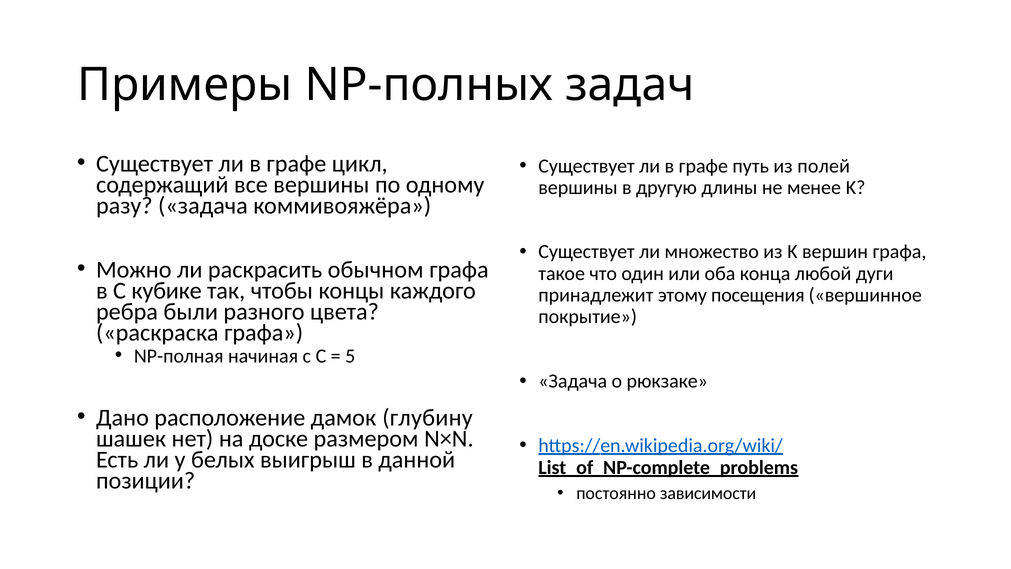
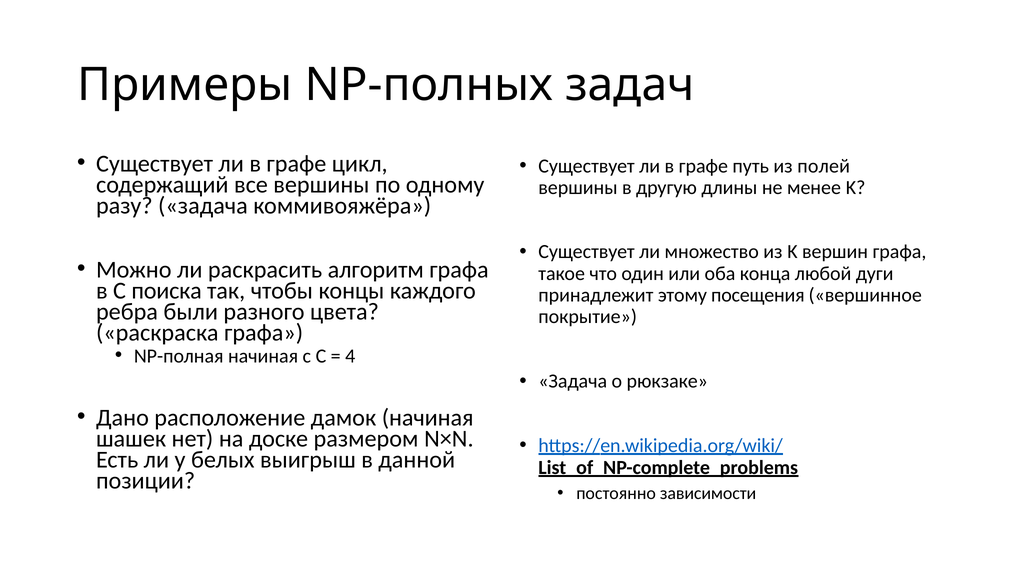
обычном: обычном -> алгоритм
кубике: кубике -> поиска
5: 5 -> 4
дамок глубину: глубину -> начиная
